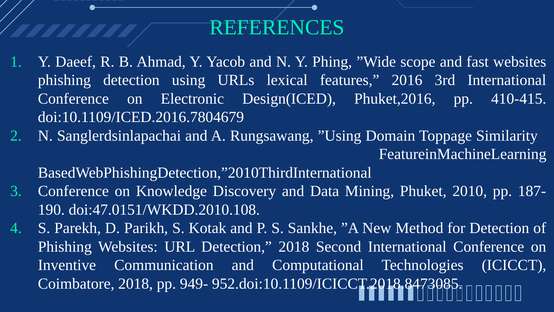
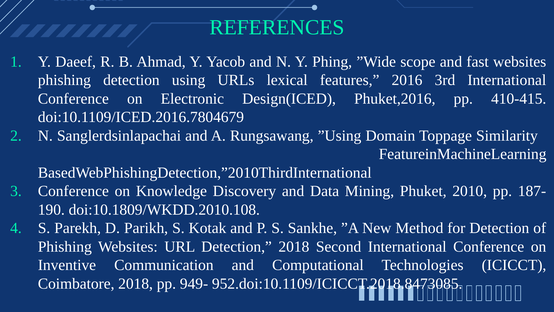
doi:47.0151/WKDD.2010.108: doi:47.0151/WKDD.2010.108 -> doi:10.1809/WKDD.2010.108
